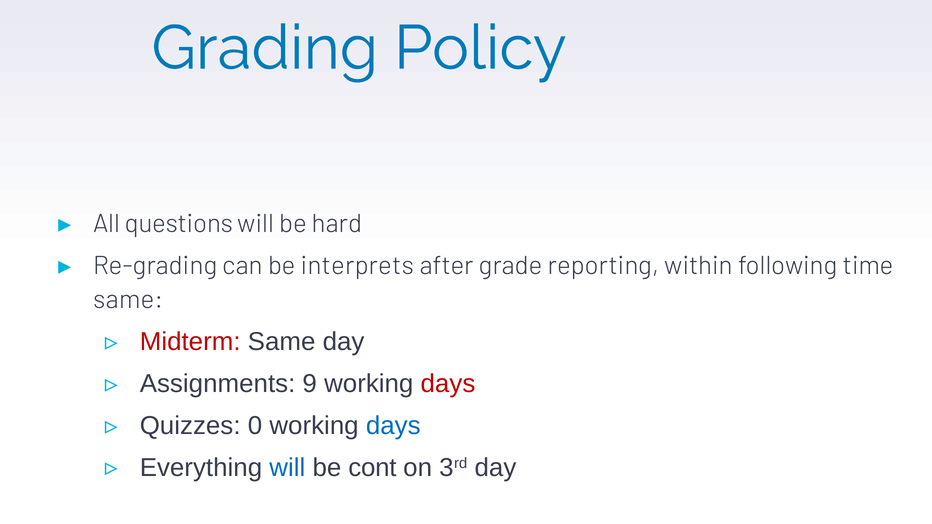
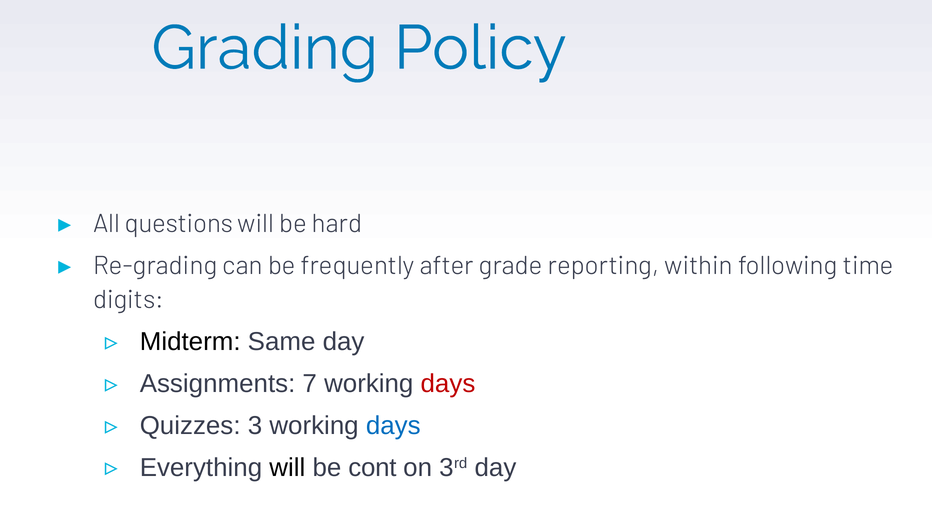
interprets: interprets -> frequently
same at (128, 300): same -> digits
Midterm colour: red -> black
9: 9 -> 7
0: 0 -> 3
will at (287, 468) colour: blue -> black
